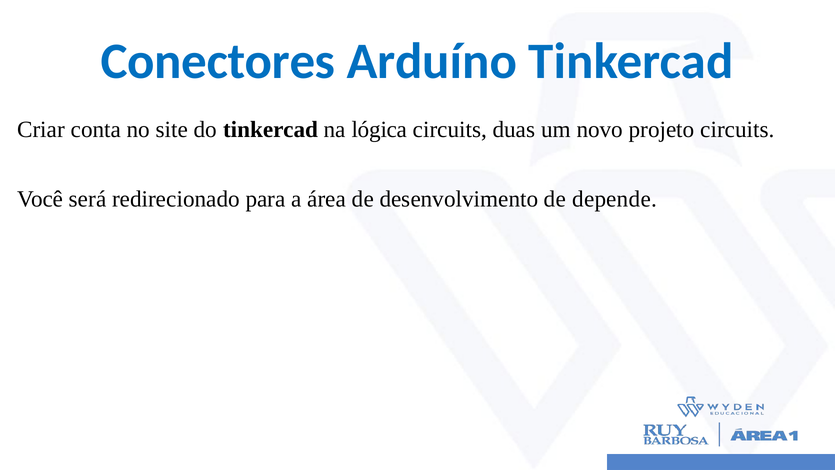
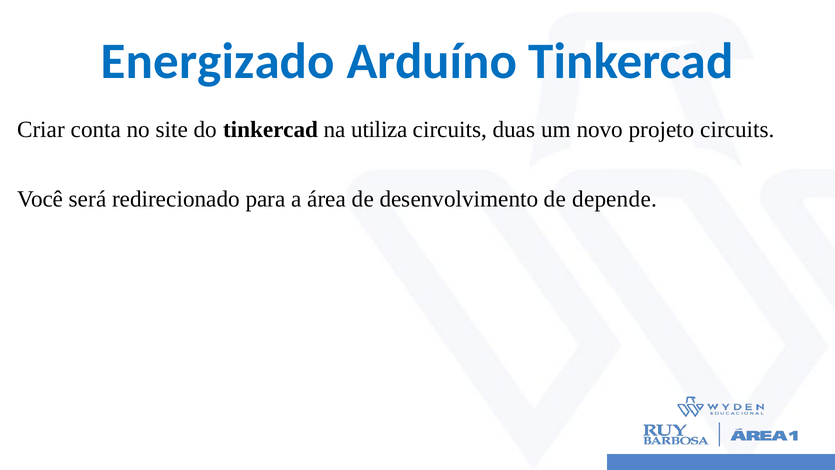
Conectores: Conectores -> Energizado
lógica: lógica -> utiliza
